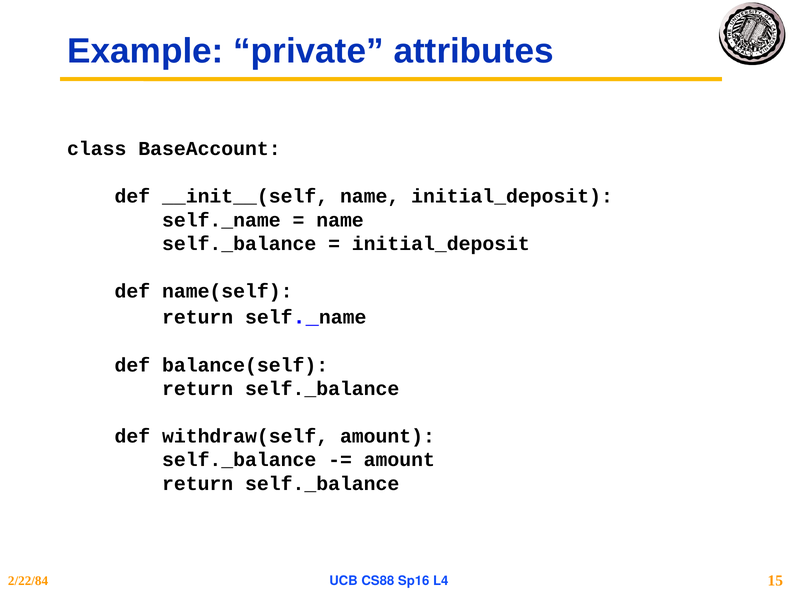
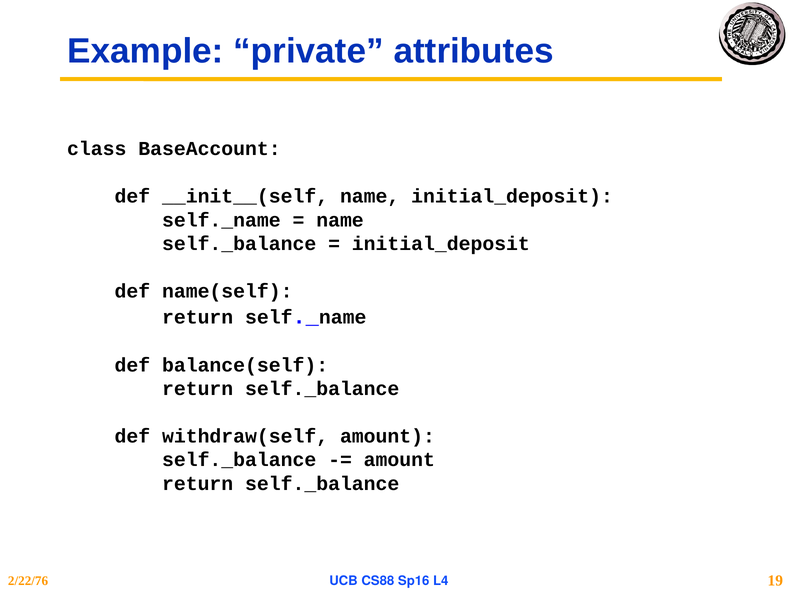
2/22/84: 2/22/84 -> 2/22/76
15: 15 -> 19
